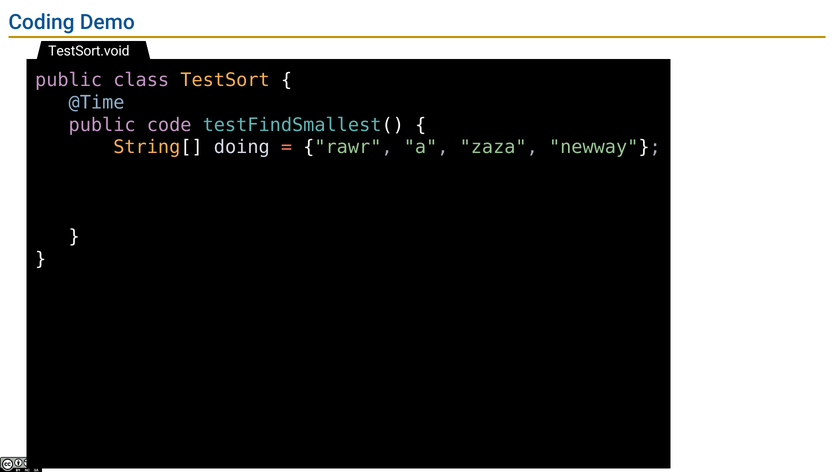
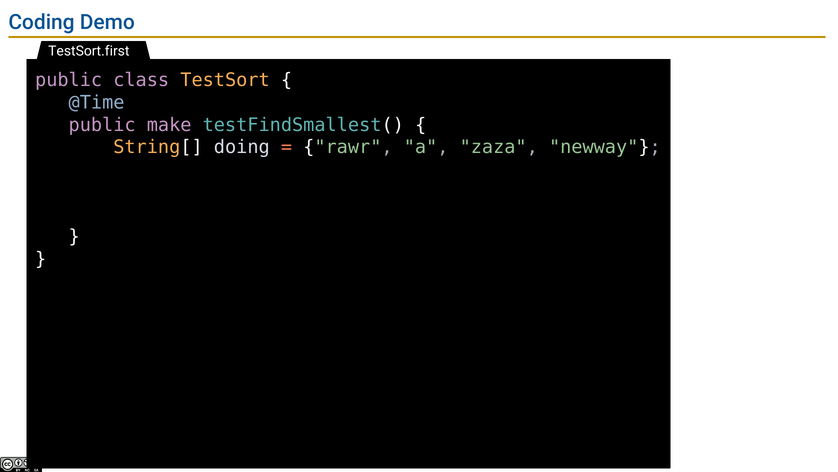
TestSort.void: TestSort.void -> TestSort.first
code: code -> make
